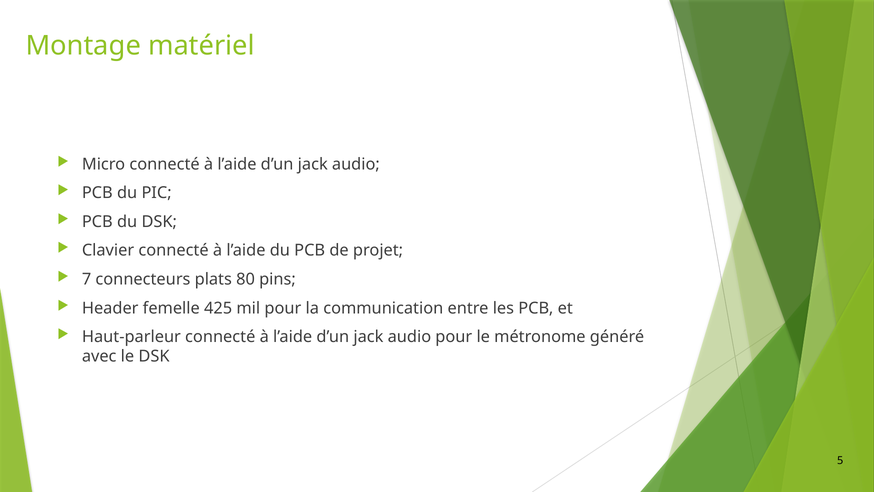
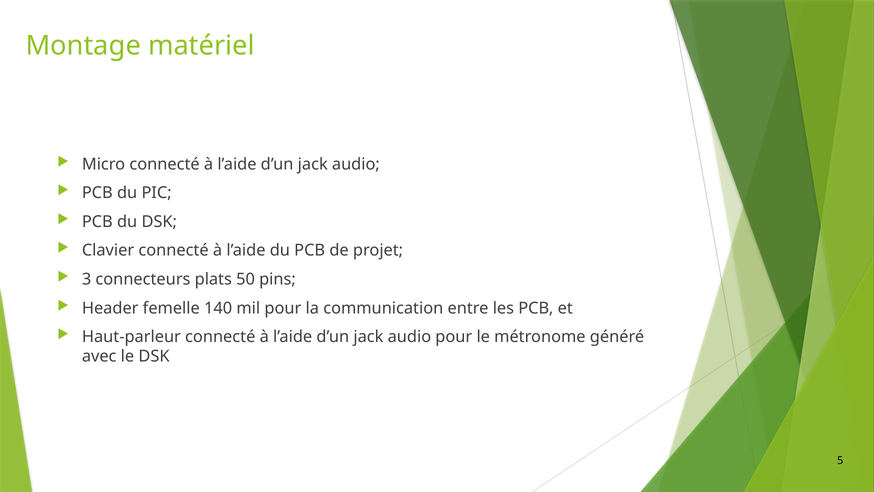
7: 7 -> 3
80: 80 -> 50
425: 425 -> 140
